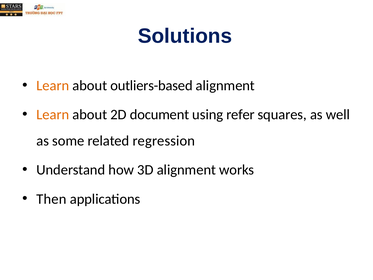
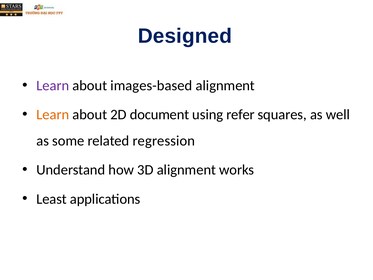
Solutions: Solutions -> Designed
Learn at (53, 86) colour: orange -> purple
outliers-based: outliers-based -> images-based
Then: Then -> Least
